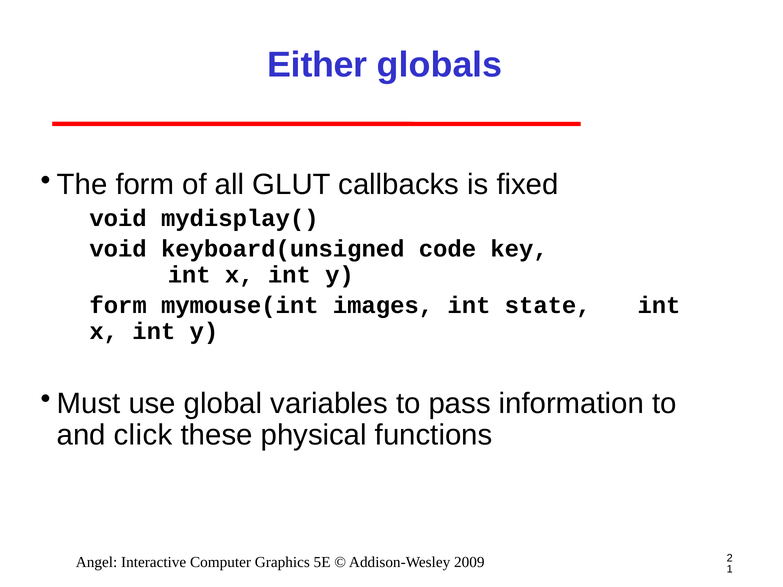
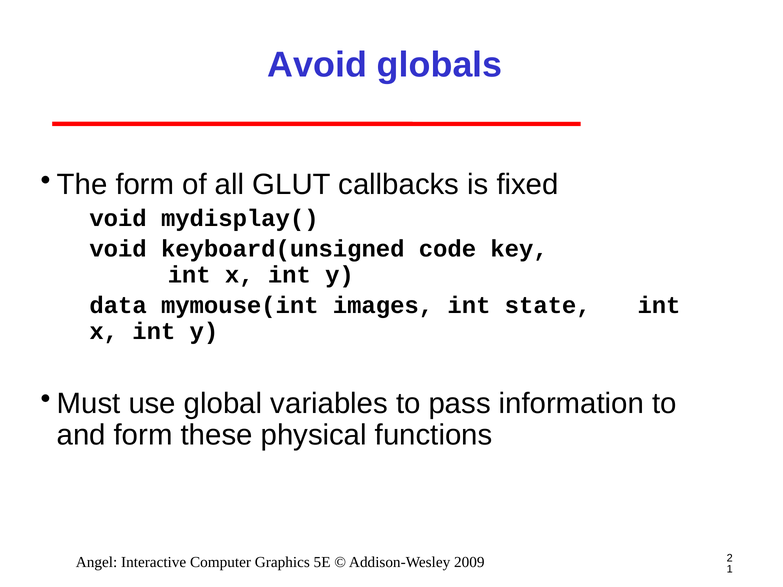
Either: Either -> Avoid
form at (118, 305): form -> data
and click: click -> form
